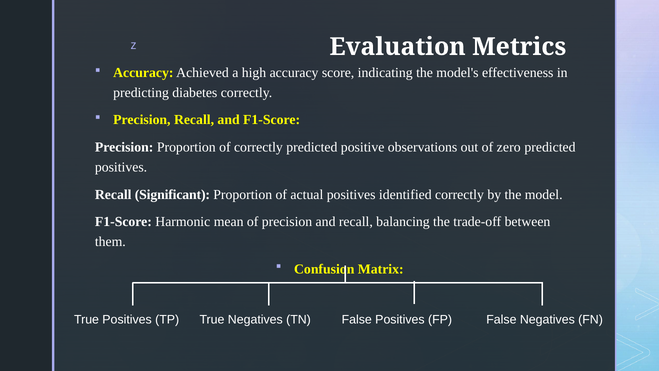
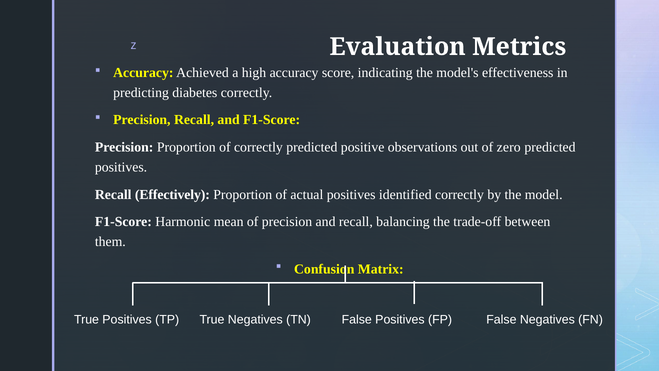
Significant: Significant -> Effectively
